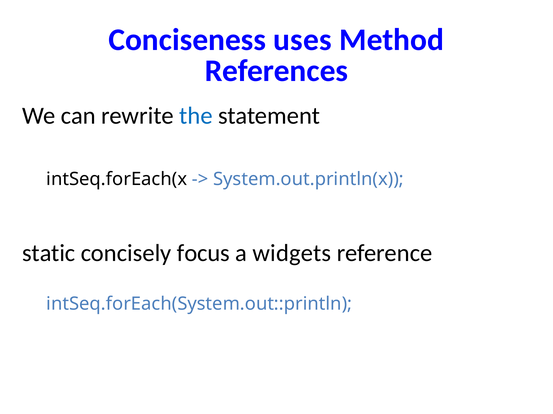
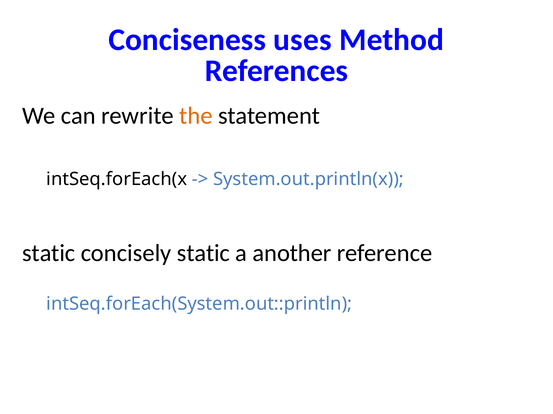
the colour: blue -> orange
concisely focus: focus -> static
widgets: widgets -> another
